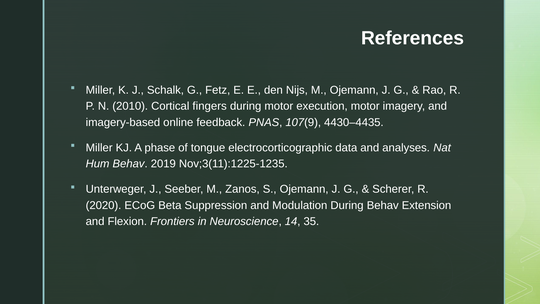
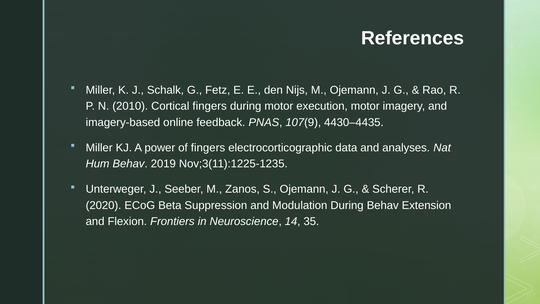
phase: phase -> power
of tongue: tongue -> fingers
